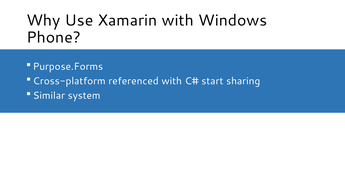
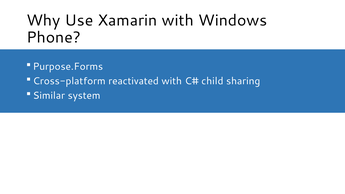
referenced: referenced -> reactivated
start: start -> child
